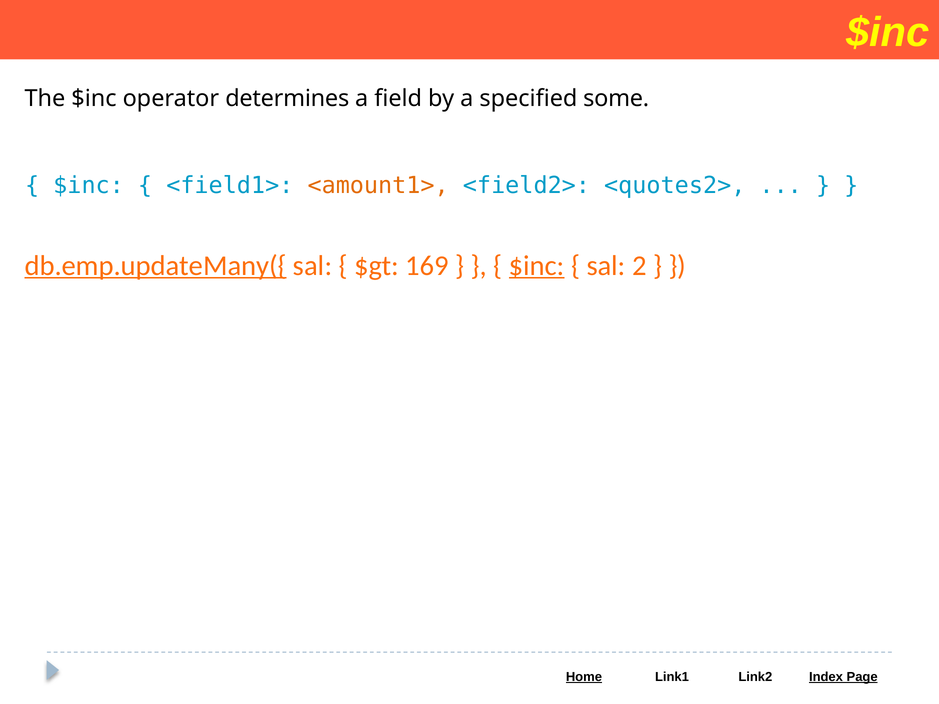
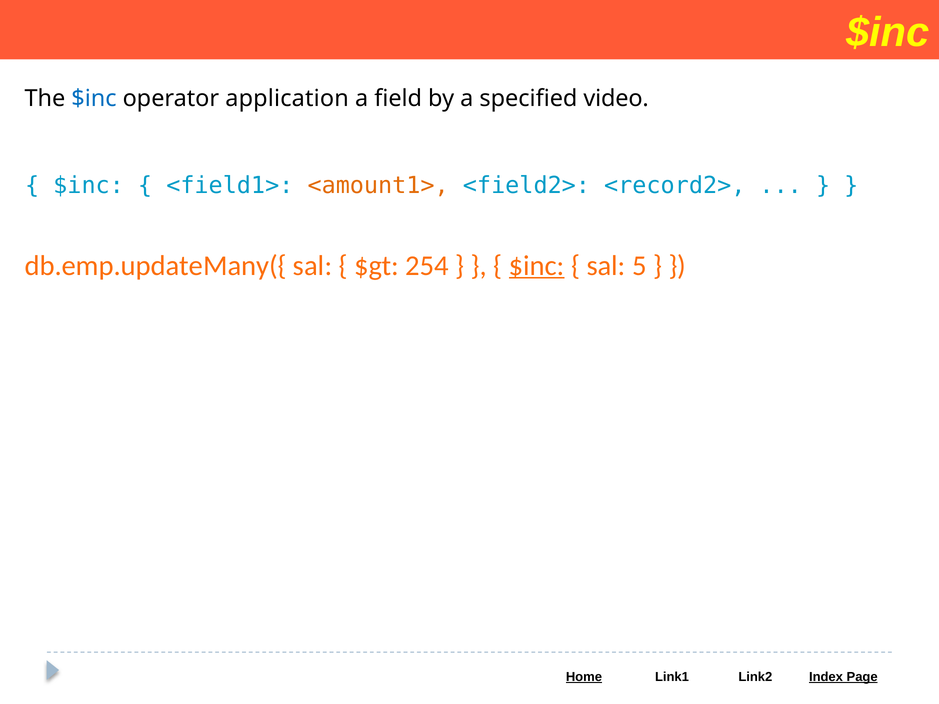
$inc at (94, 99) colour: black -> blue
determines: determines -> application
some: some -> video
<quotes2>: <quotes2> -> <record2>
db.emp.updateMany({ underline: present -> none
169: 169 -> 254
2: 2 -> 5
